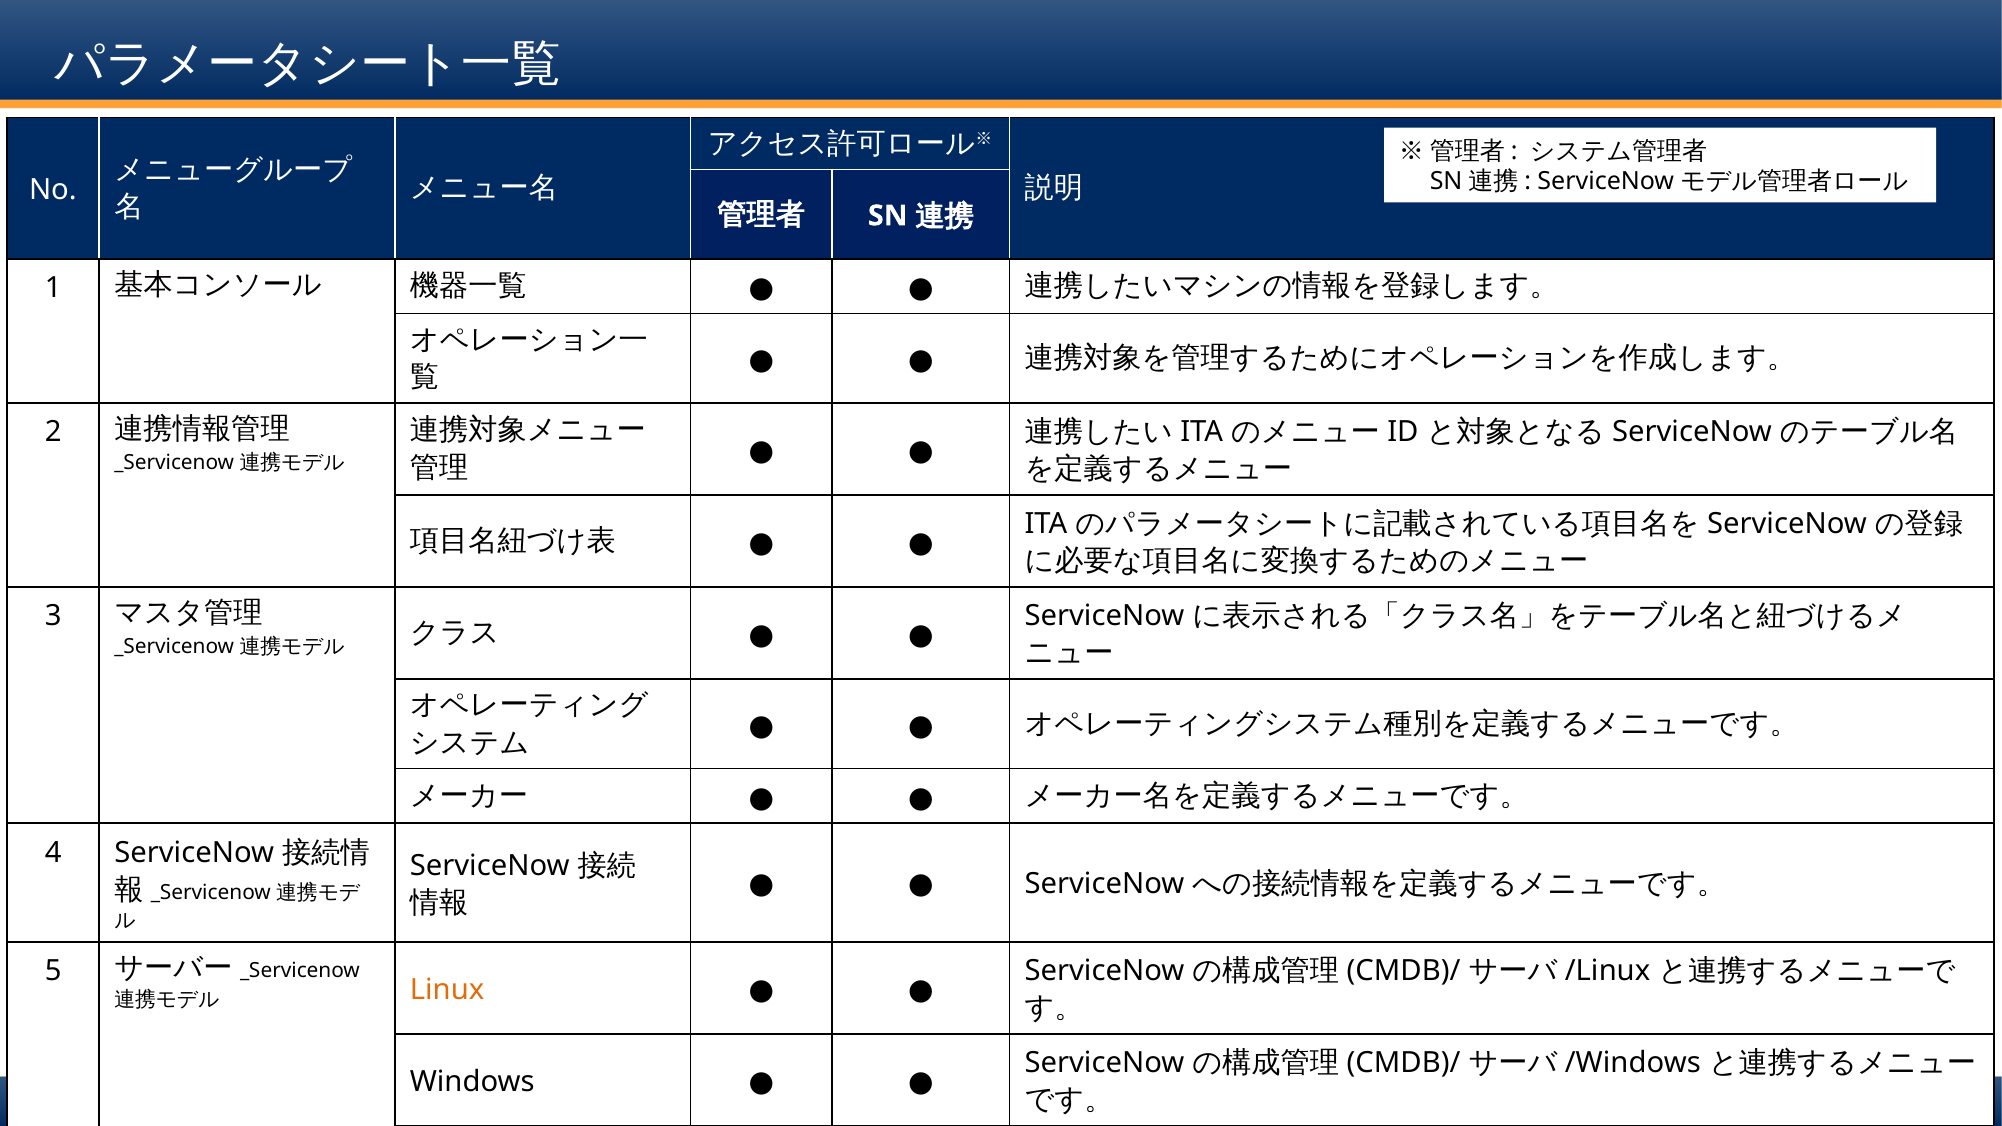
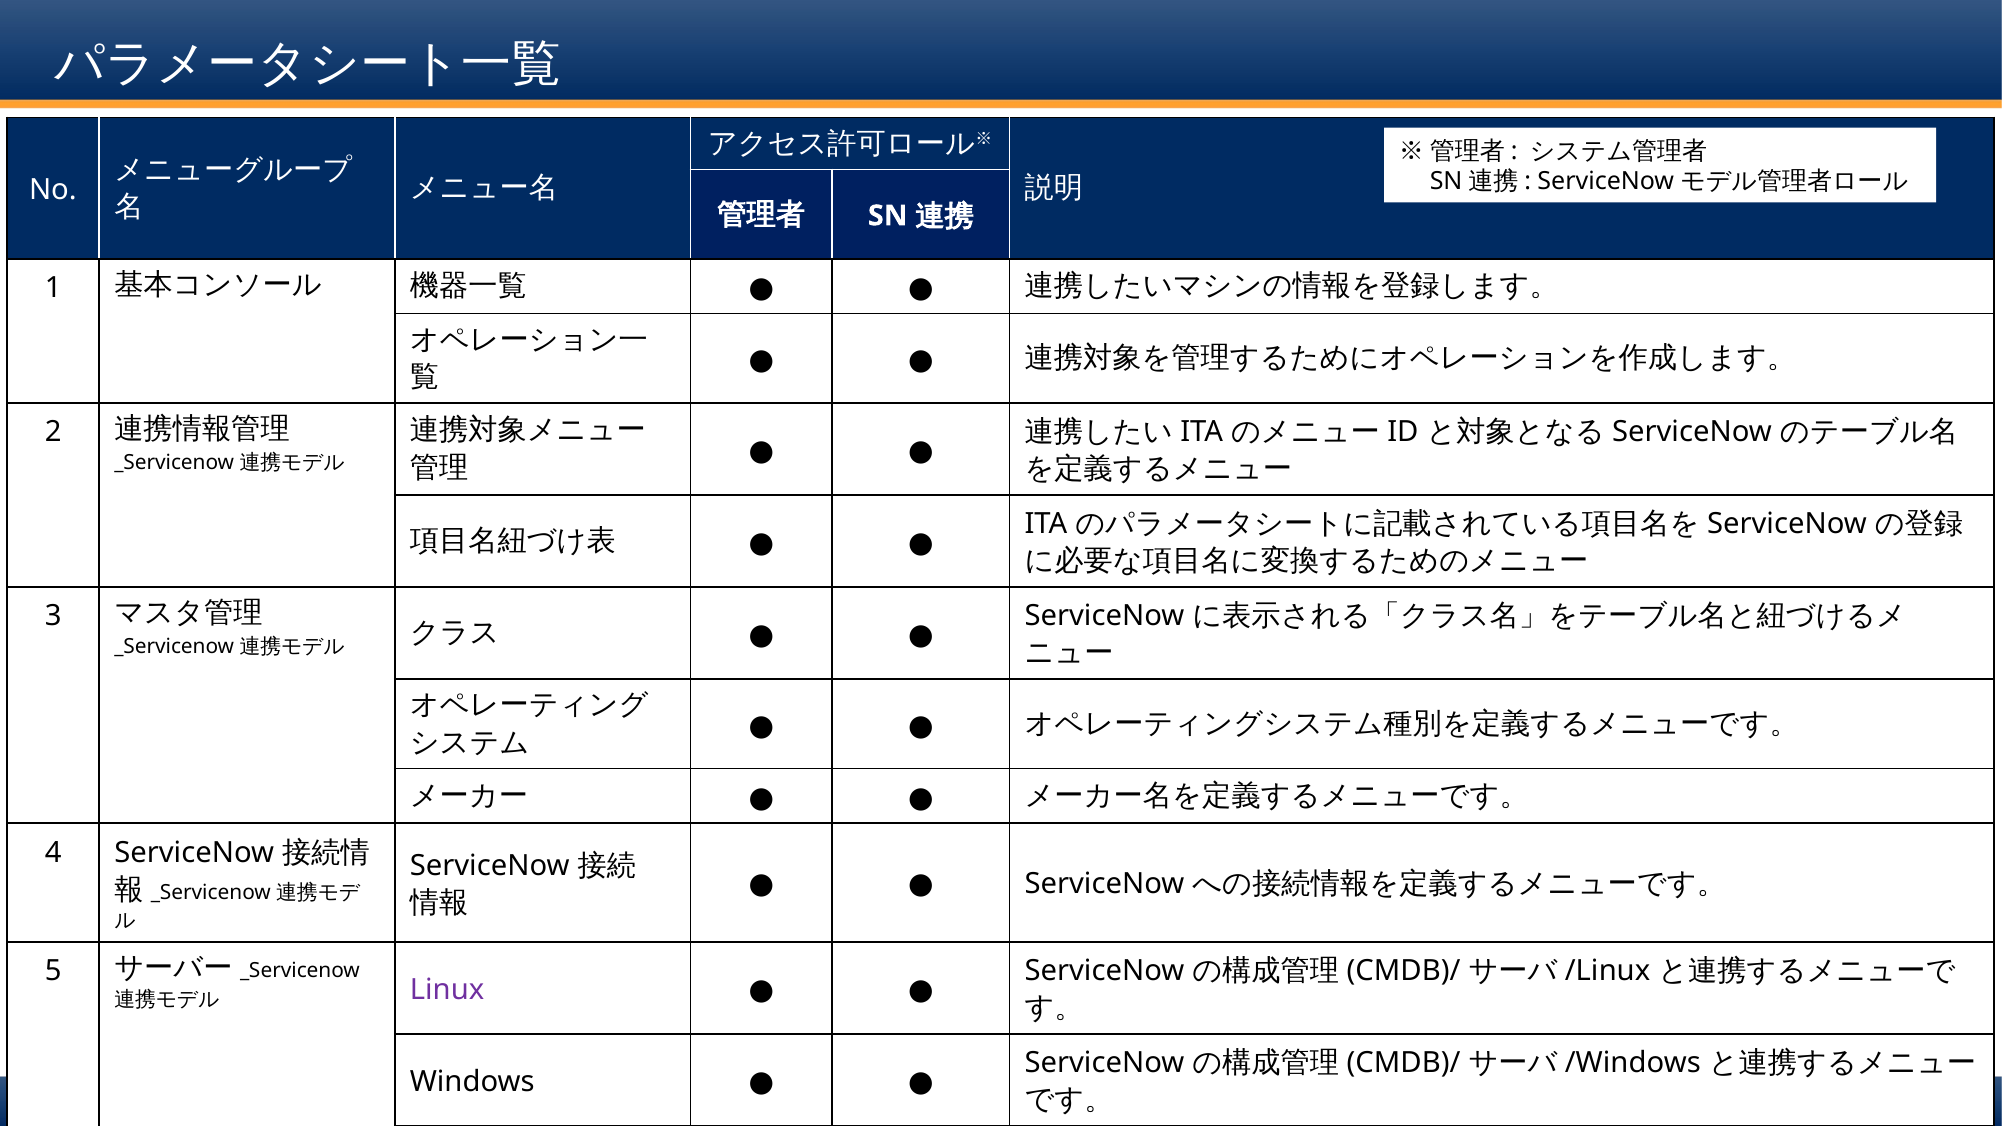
Linux colour: orange -> purple
